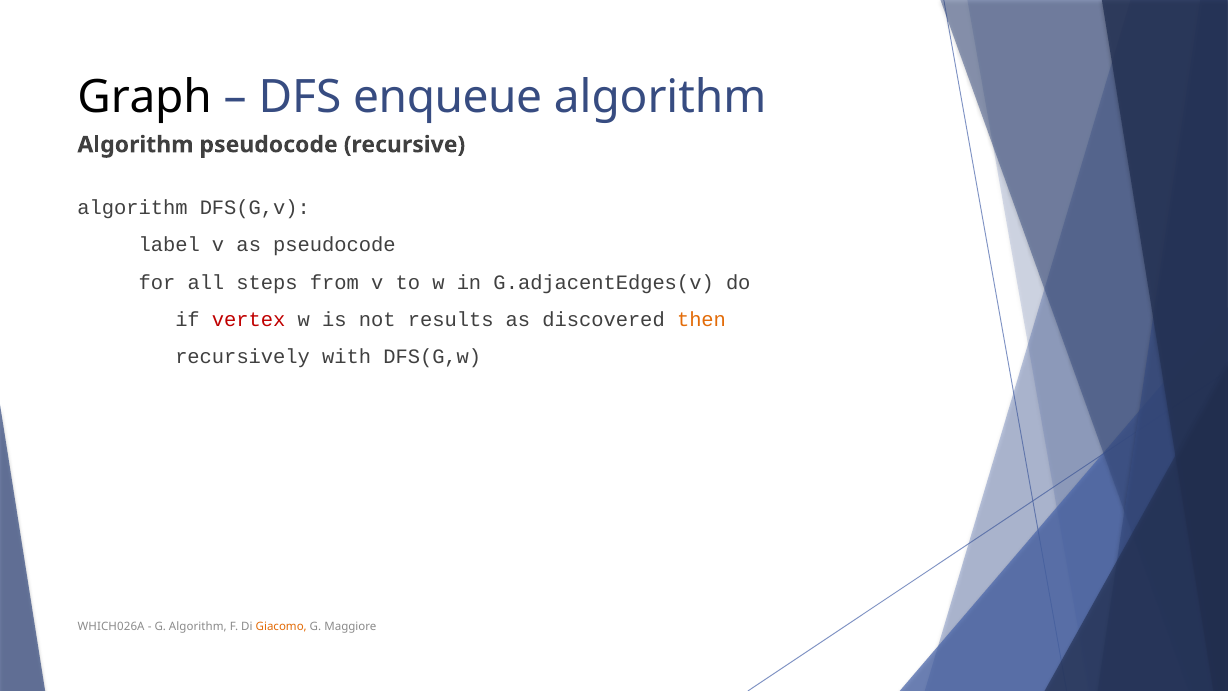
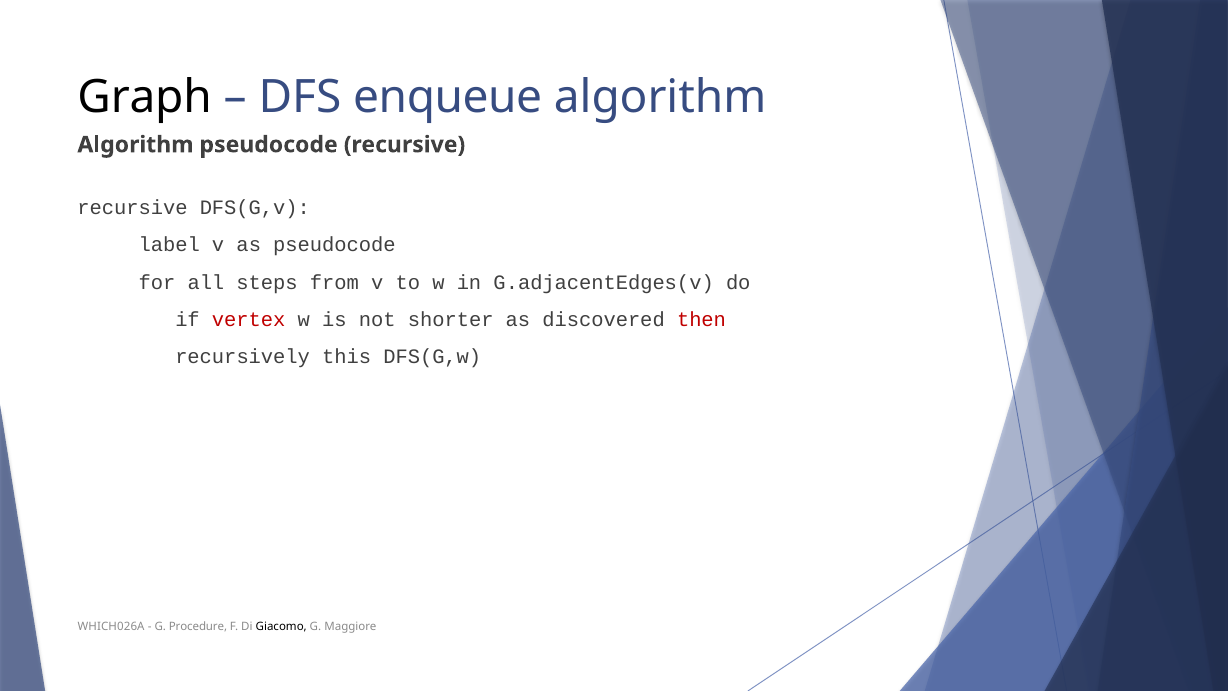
algorithm at (132, 208): algorithm -> recursive
results: results -> shorter
then colour: orange -> red
with: with -> this
G Algorithm: Algorithm -> Procedure
Giacomo colour: orange -> black
